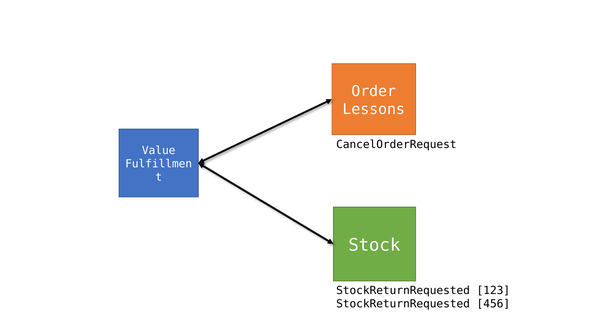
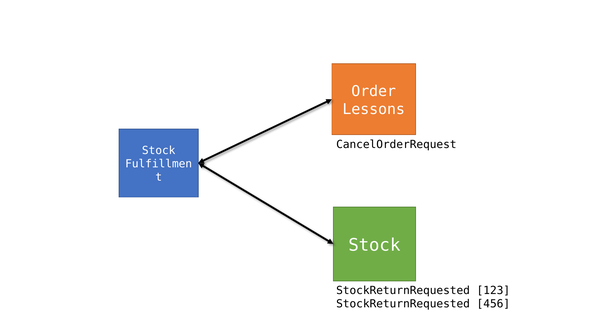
Value at (159, 150): Value -> Stock
